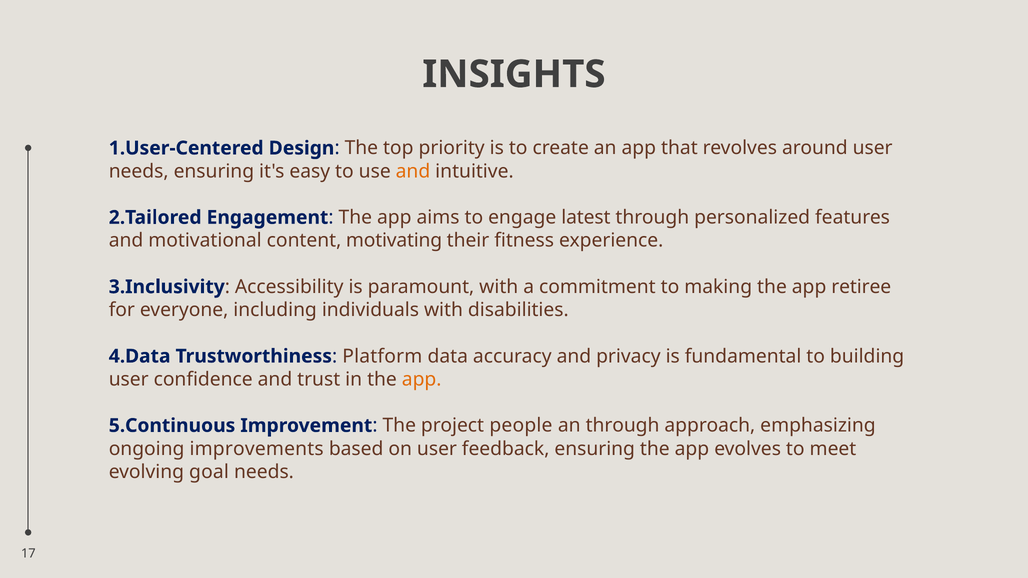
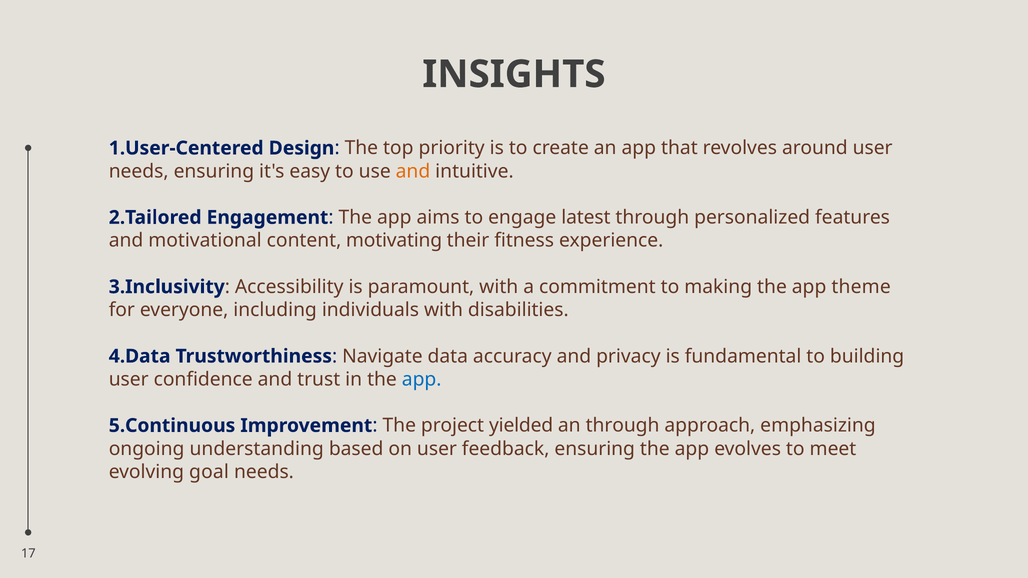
retiree: retiree -> theme
Platform: Platform -> Navigate
app at (422, 379) colour: orange -> blue
people: people -> yielded
improvements: improvements -> understanding
